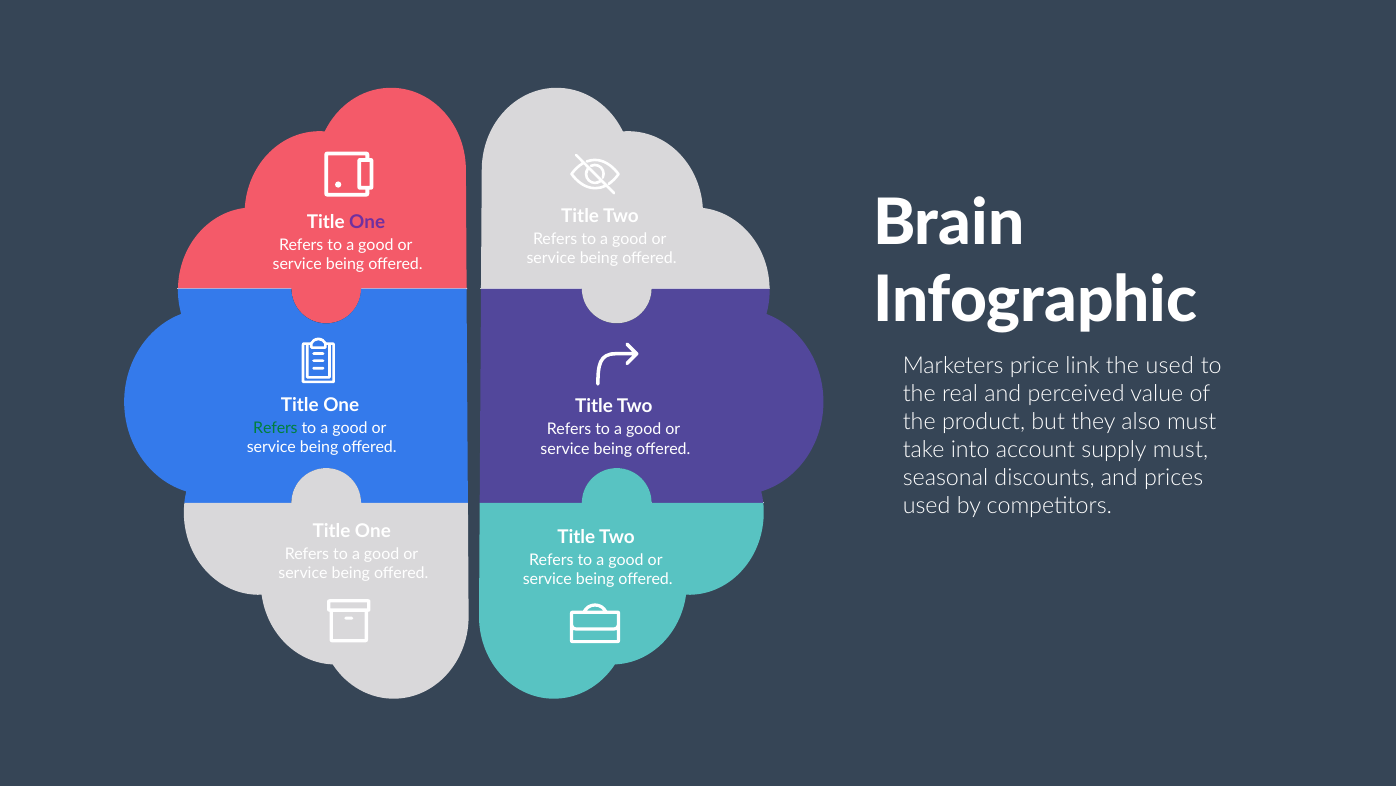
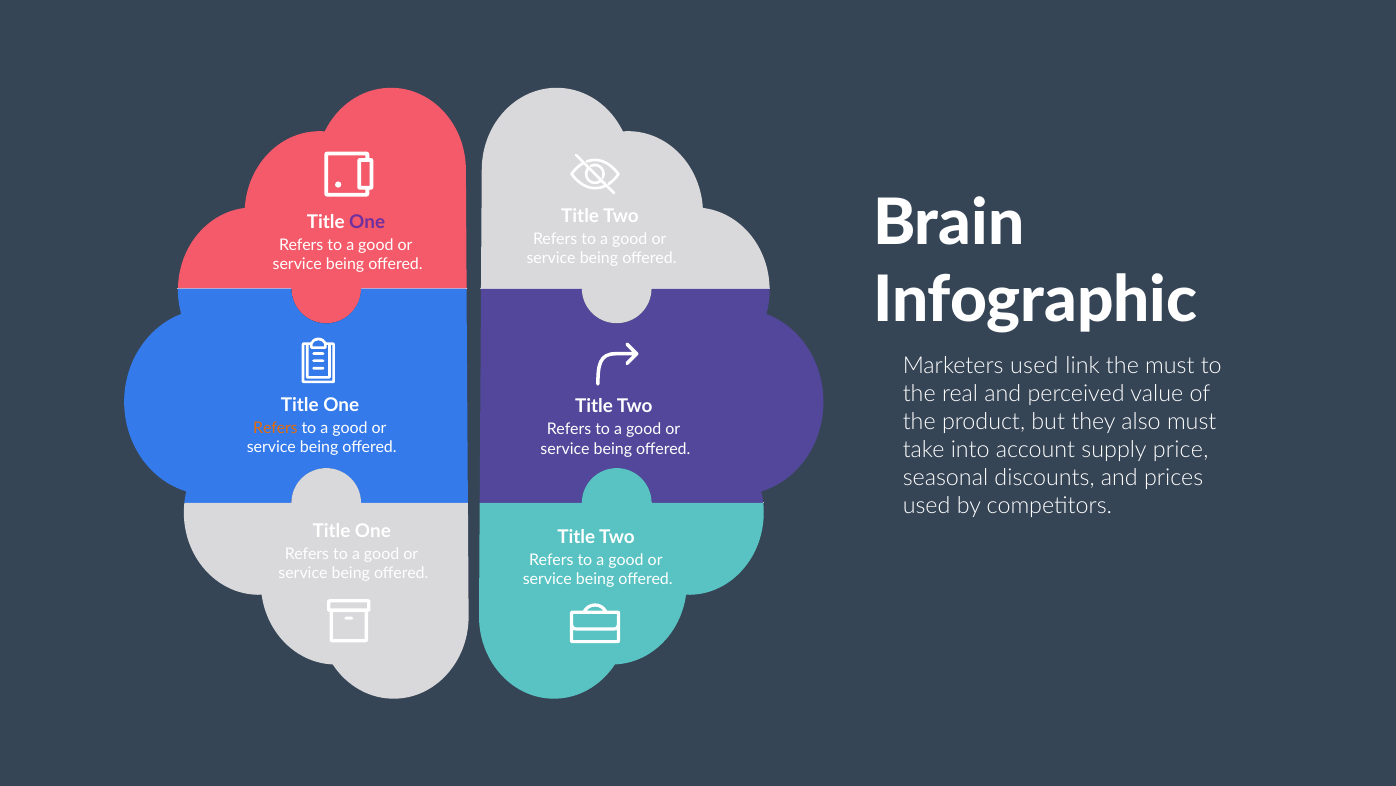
Marketers price: price -> used
the used: used -> must
Refers at (275, 427) colour: green -> orange
supply must: must -> price
